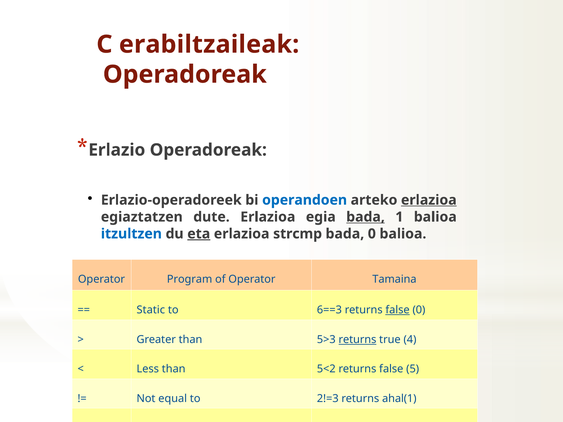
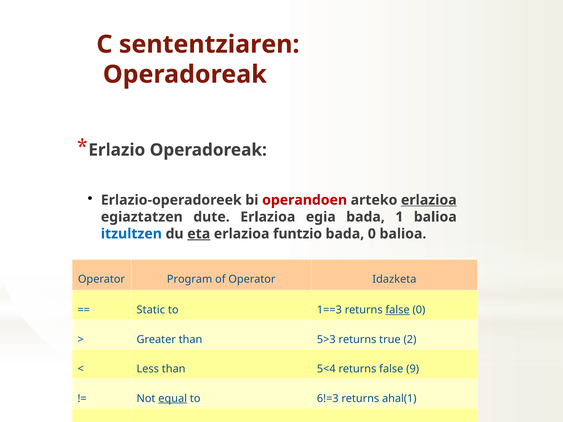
erabiltzaileak: erabiltzaileak -> sententziaren
operandoen colour: blue -> red
bada at (366, 217) underline: present -> none
strcmp: strcmp -> funtzio
Tamaina: Tamaina -> Idazketa
6==3: 6==3 -> 1==3
returns at (357, 340) underline: present -> none
4: 4 -> 2
5<2: 5<2 -> 5<4
5: 5 -> 9
equal at (173, 399) underline: none -> present
2!=3: 2!=3 -> 6!=3
